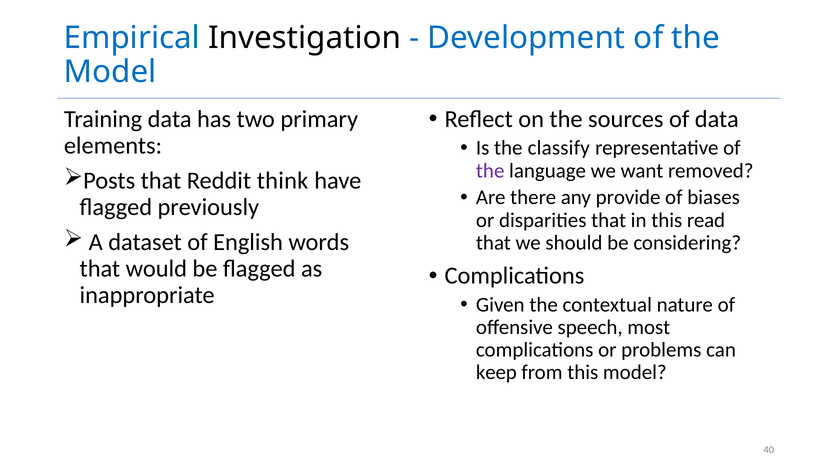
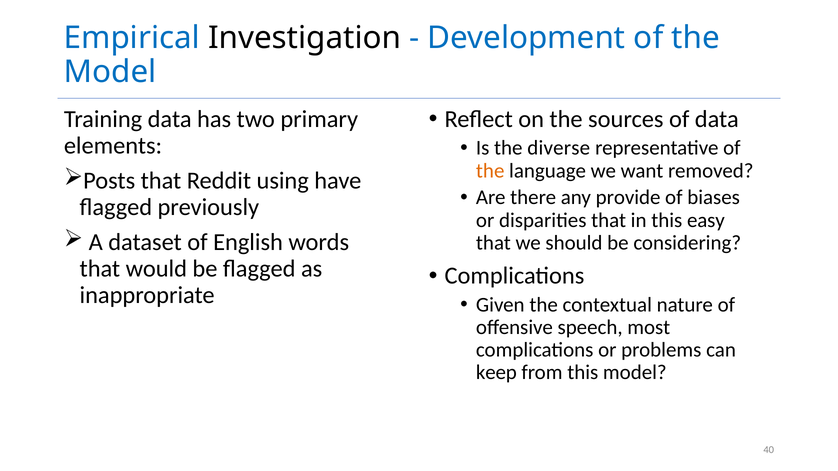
classify: classify -> diverse
the at (490, 171) colour: purple -> orange
think: think -> using
read: read -> easy
